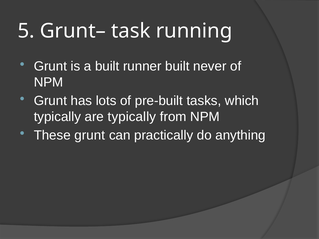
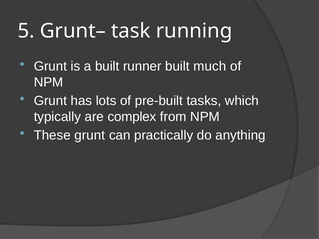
never: never -> much
are typically: typically -> complex
